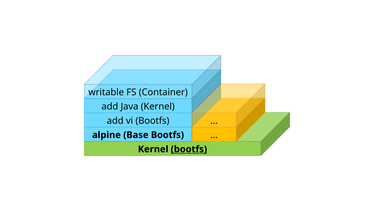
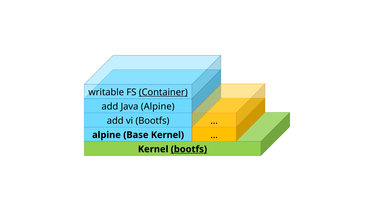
Container underline: none -> present
Java Kernel: Kernel -> Alpine
Base Bootfs: Bootfs -> Kernel
